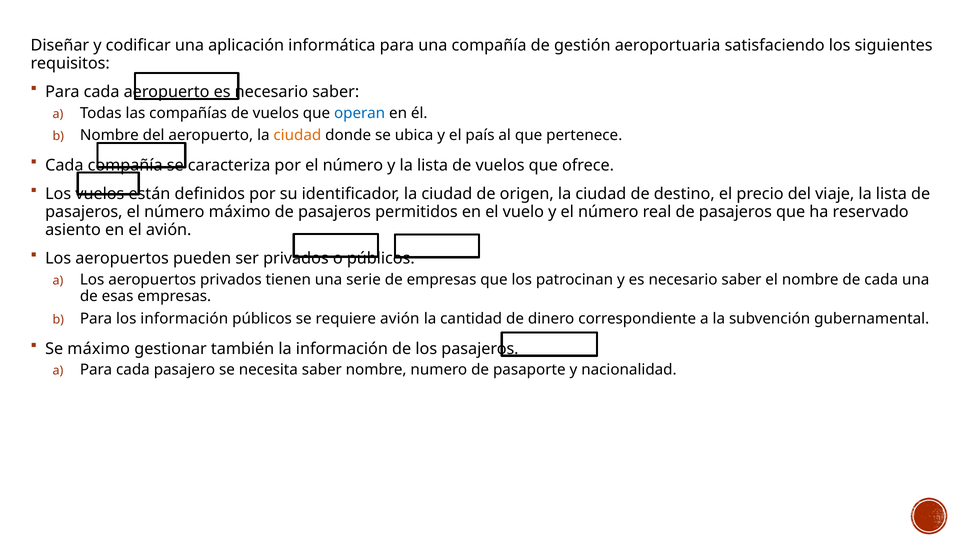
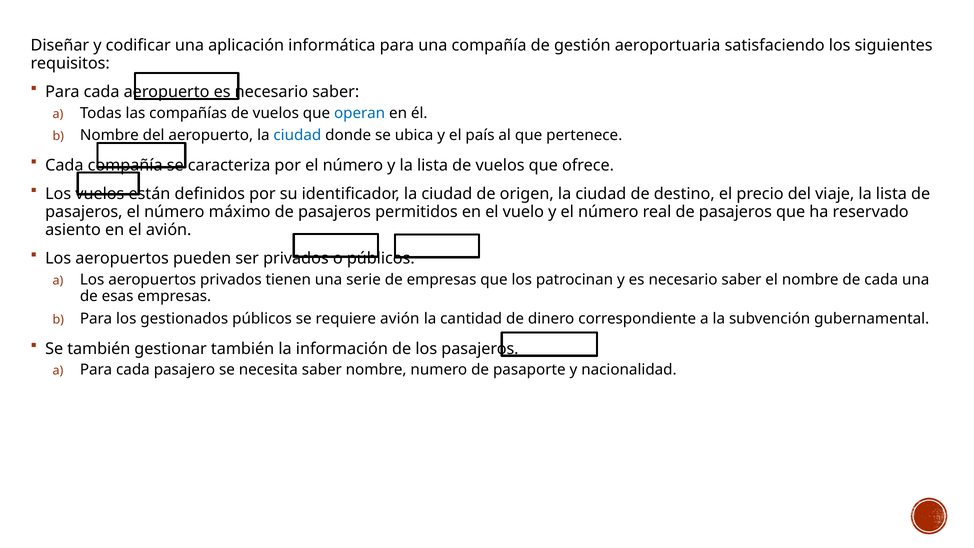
ciudad at (297, 135) colour: orange -> blue
los información: información -> gestionados
Se máximo: máximo -> también
